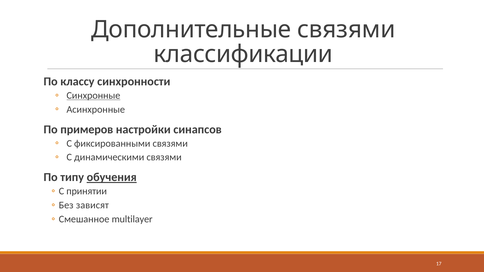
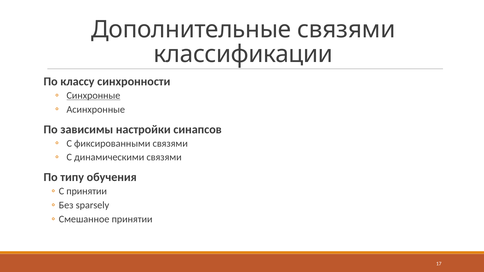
примеров: примеров -> зависимы
обучения underline: present -> none
зависят: зависят -> sparsely
Смешанное multilayer: multilayer -> принятии
